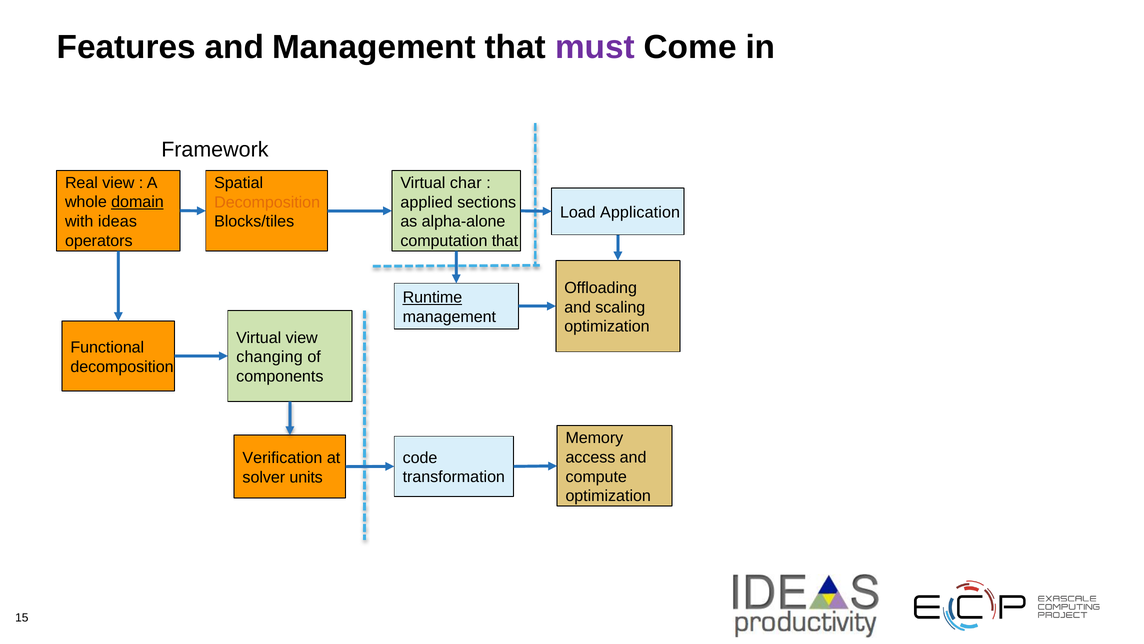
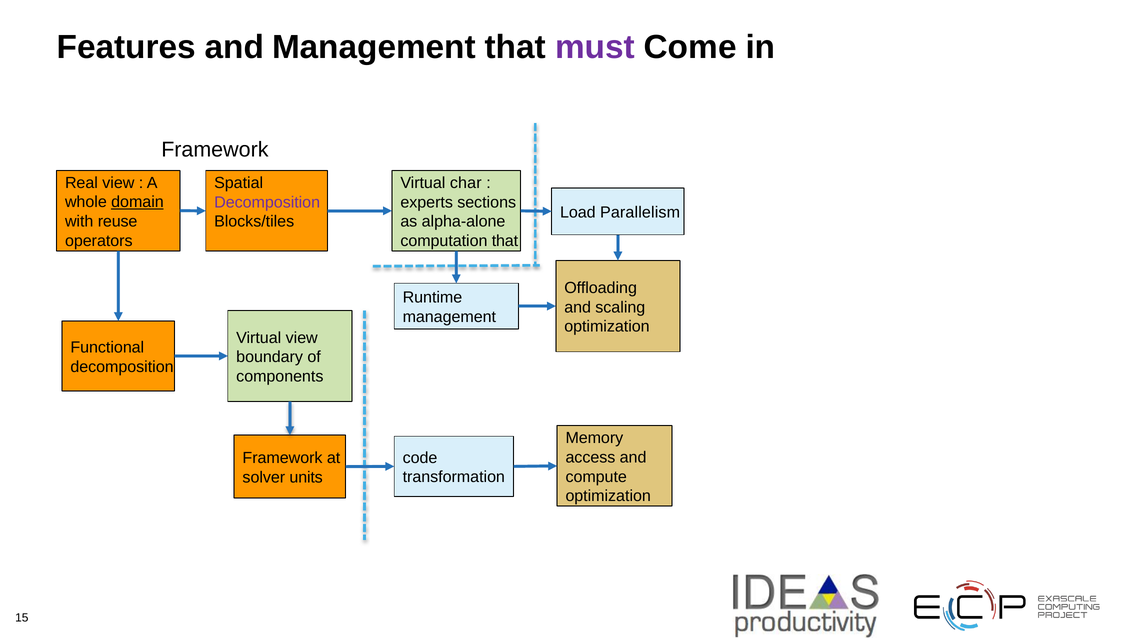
Decomposition at (267, 202) colour: orange -> purple
applied: applied -> experts
Application: Application -> Parallelism
ideas: ideas -> reuse
Runtime underline: present -> none
changing: changing -> boundary
Verification at (282, 458): Verification -> Framework
